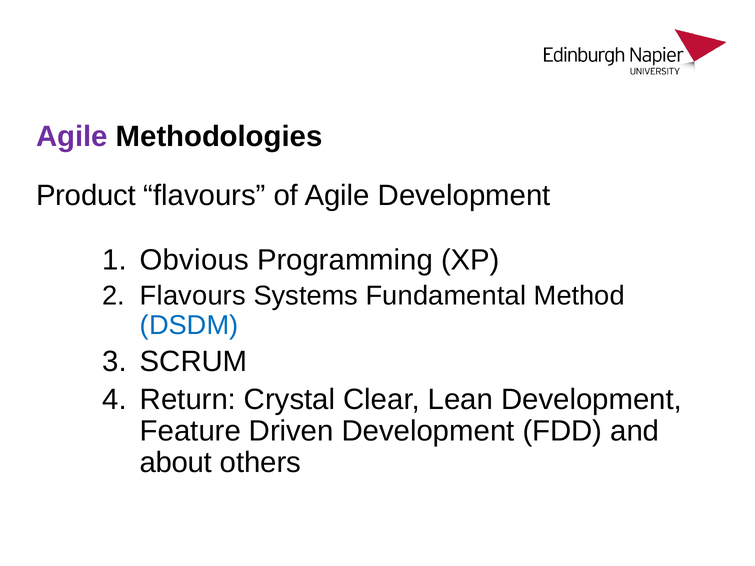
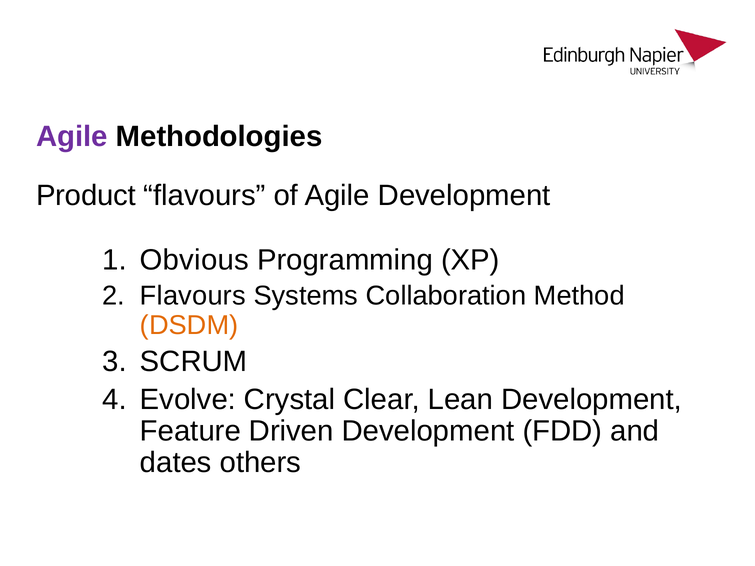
Fundamental: Fundamental -> Collaboration
DSDM colour: blue -> orange
Return: Return -> Evolve
about: about -> dates
